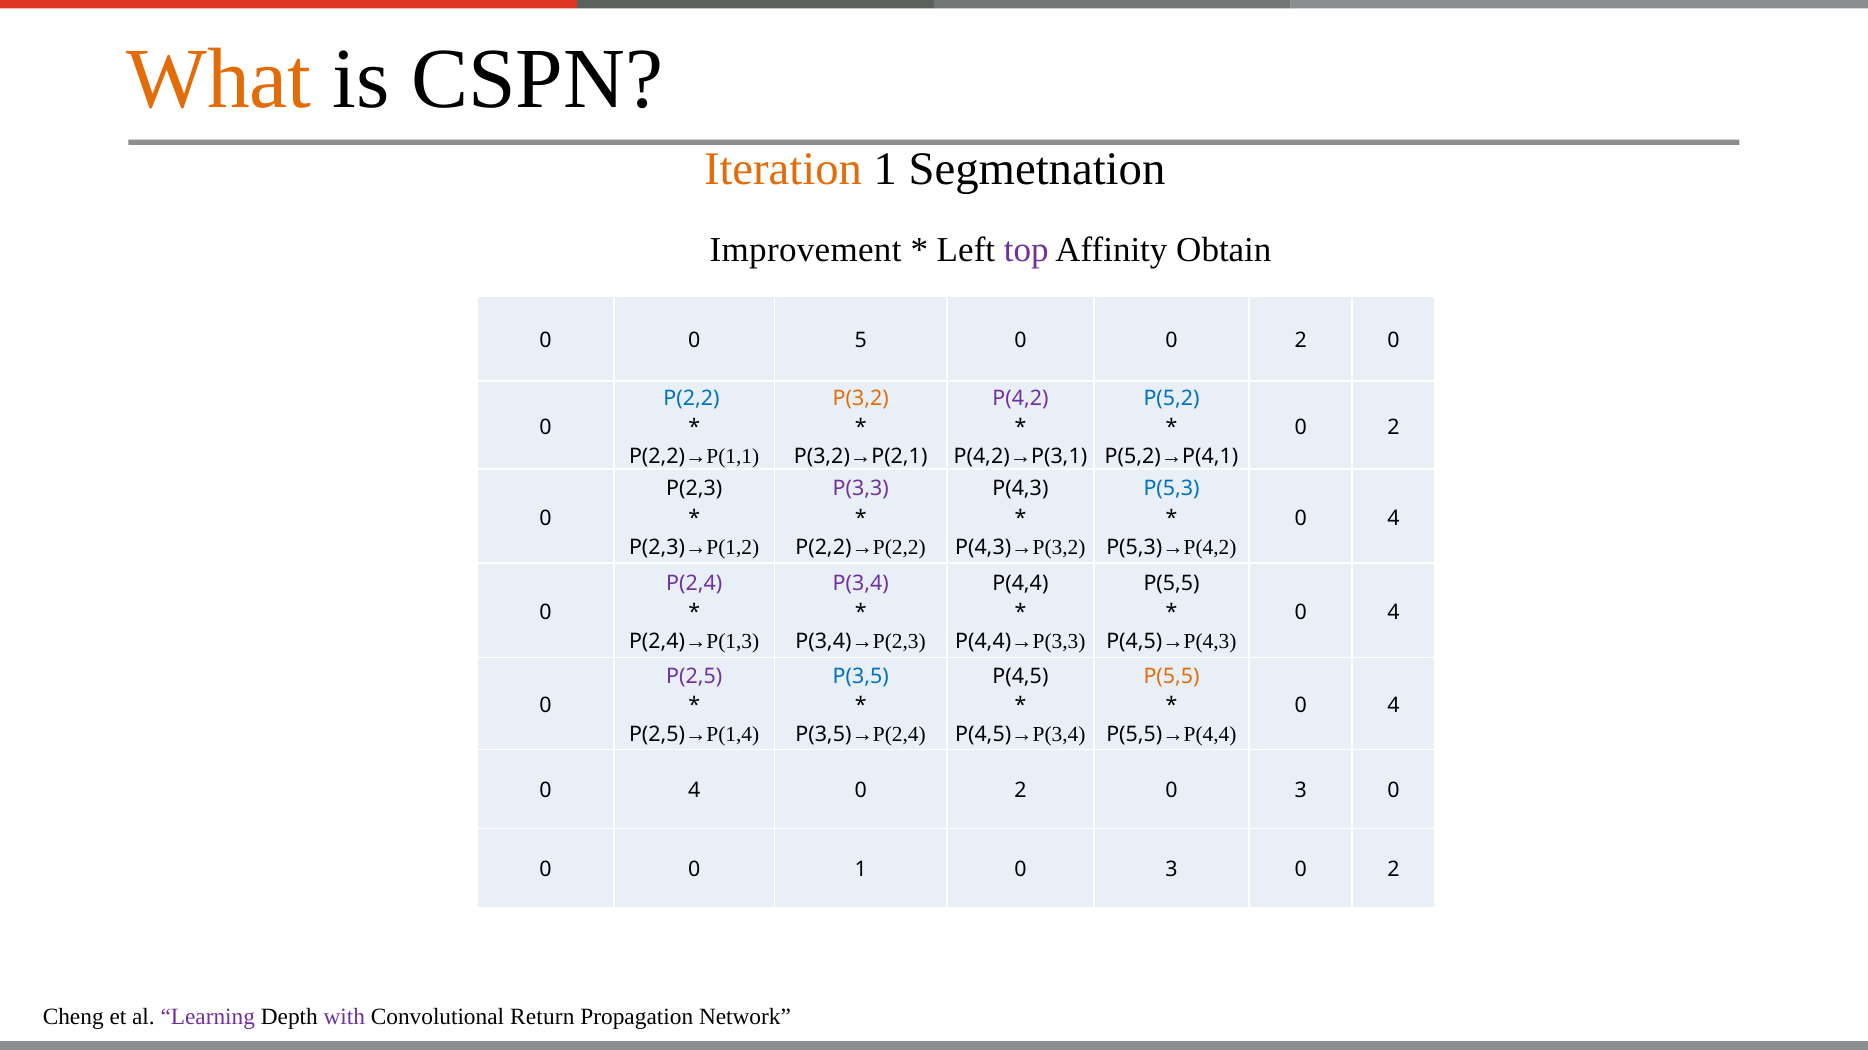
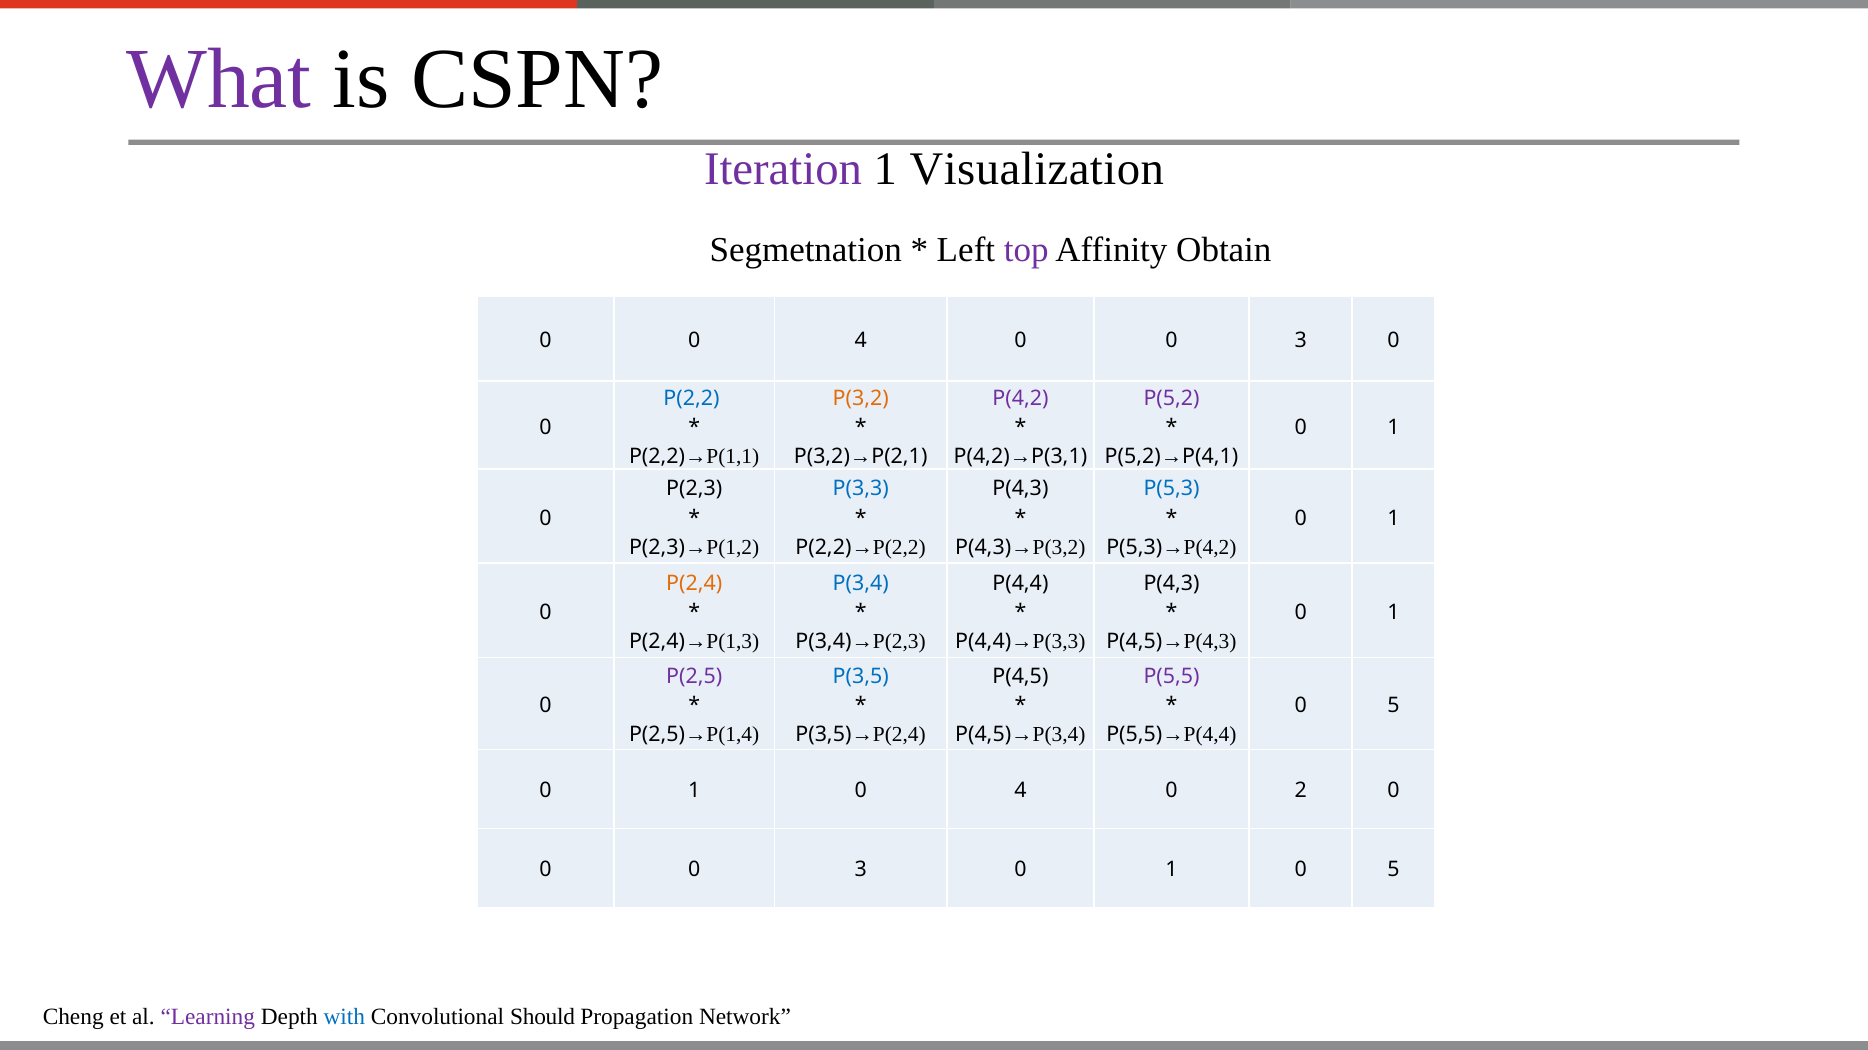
What colour: orange -> purple
Iteration colour: orange -> purple
Segmetnation: Segmetnation -> Visualization
Improvement: Improvement -> Segmetnation
0 0 5: 5 -> 4
2 at (1301, 341): 2 -> 3
P(5,2 colour: blue -> purple
2 at (1394, 427): 2 -> 1
P(3,3 colour: purple -> blue
4 at (1394, 518): 4 -> 1
P(2,4 colour: purple -> orange
P(3,4 colour: purple -> blue
P(5,5 at (1172, 583): P(5,5 -> P(4,3
4 at (1394, 613): 4 -> 1
P(5,5 at (1172, 677) colour: orange -> purple
4 at (1394, 706): 4 -> 5
4 at (694, 791): 4 -> 1
2 at (1021, 791): 2 -> 4
3 at (1301, 791): 3 -> 2
1 at (861, 871): 1 -> 3
3 at (1172, 871): 3 -> 1
2 at (1394, 871): 2 -> 5
with colour: purple -> blue
Return: Return -> Should
